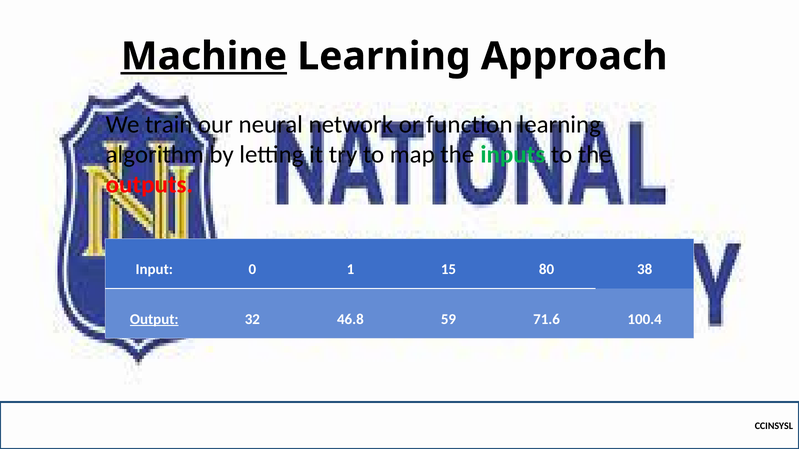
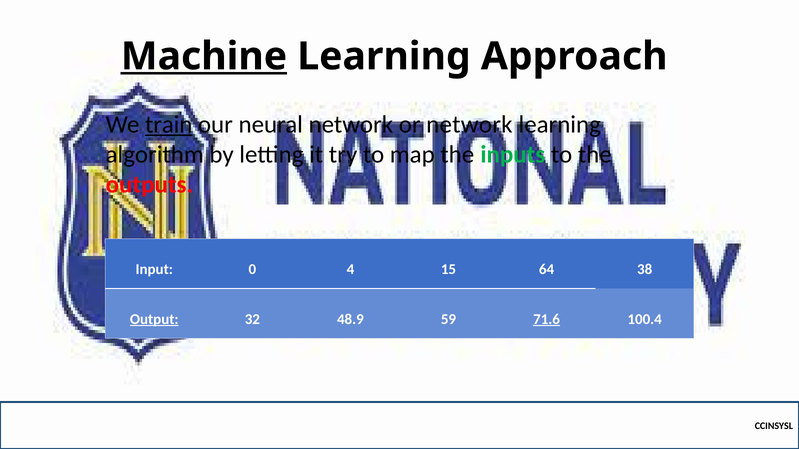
train underline: none -> present
or function: function -> network
1: 1 -> 4
80: 80 -> 64
46.8: 46.8 -> 48.9
71.6 underline: none -> present
